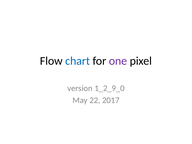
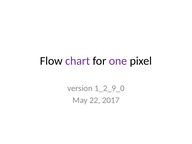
chart colour: blue -> purple
